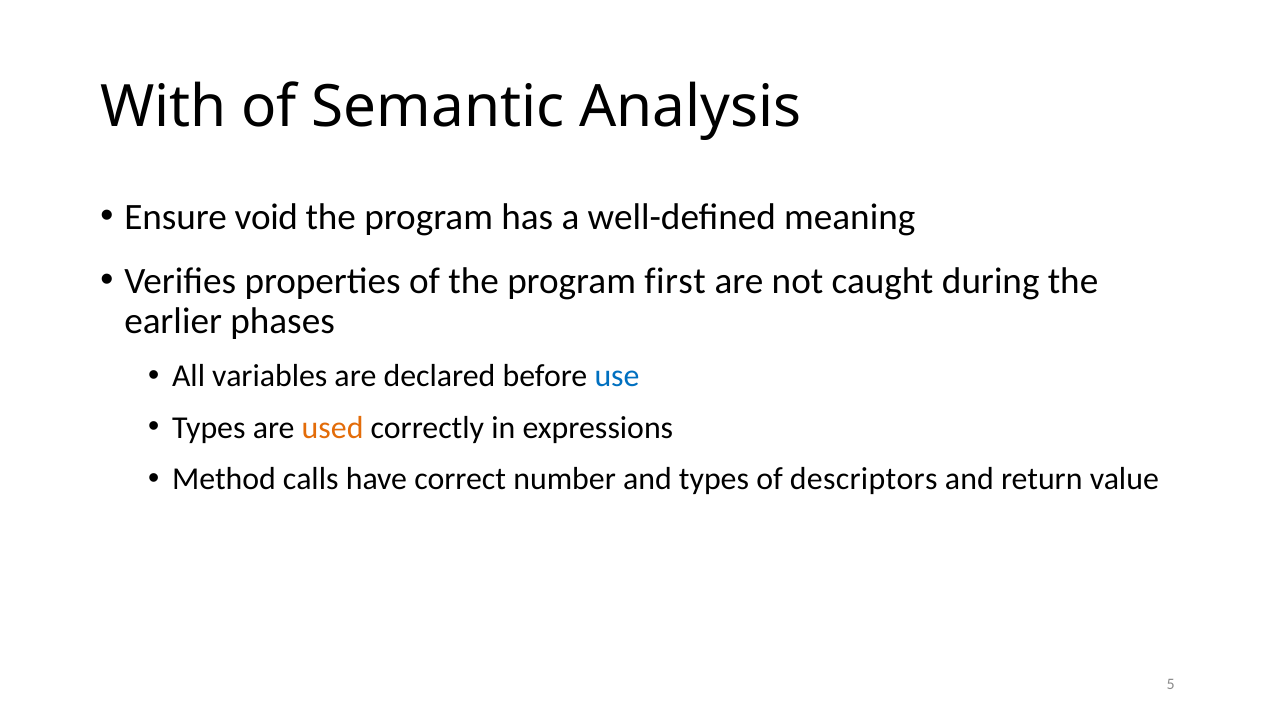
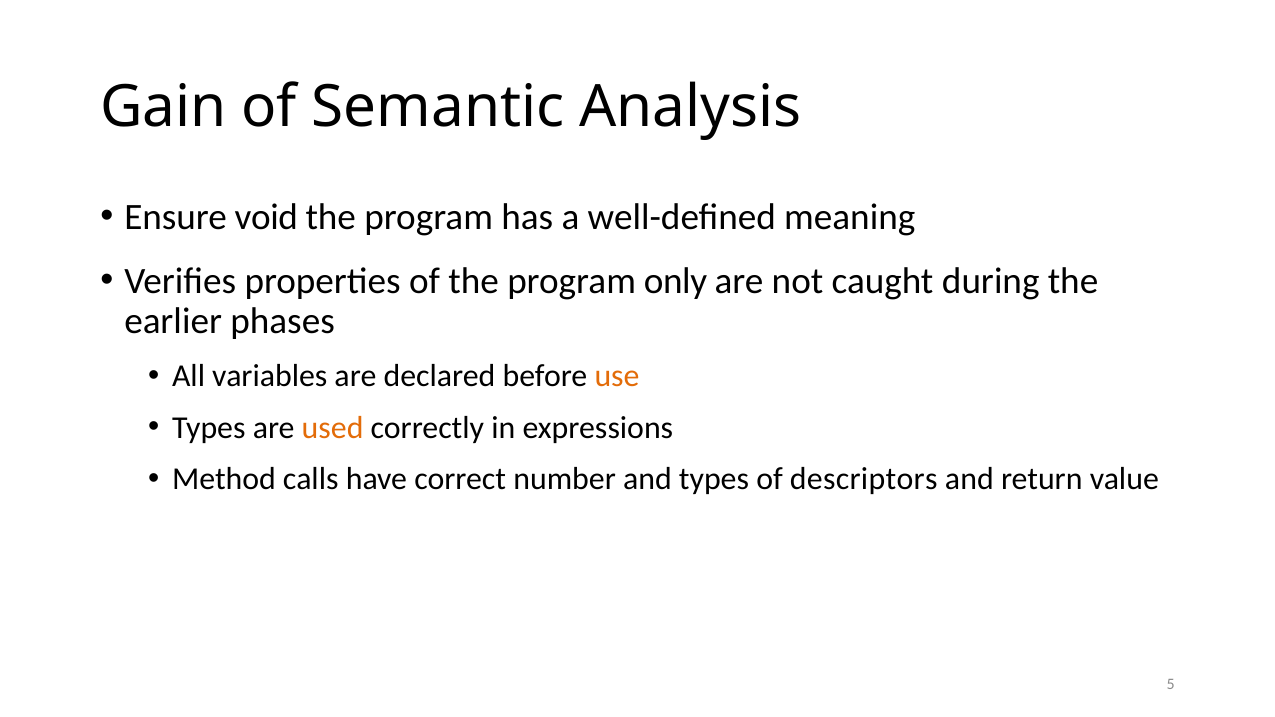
With: With -> Gain
first: first -> only
use colour: blue -> orange
